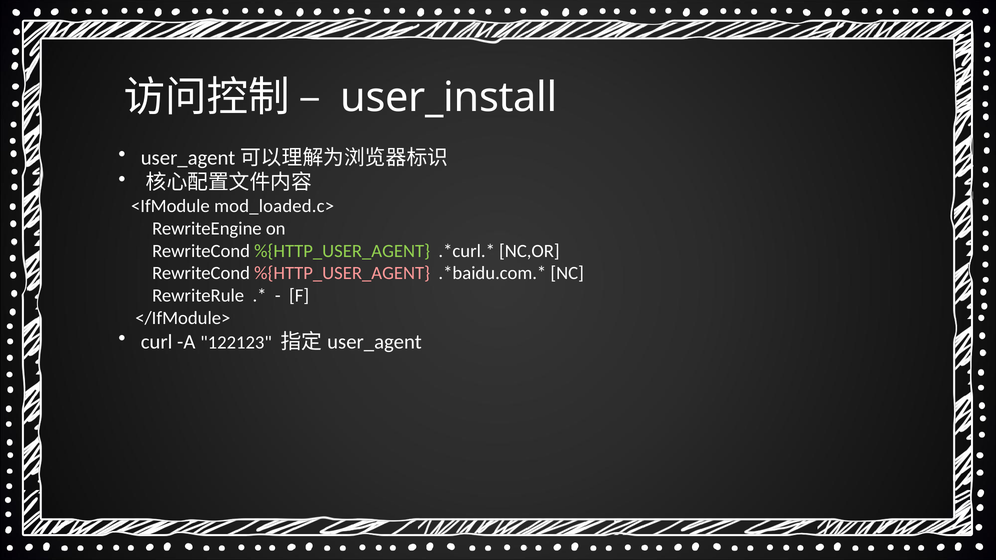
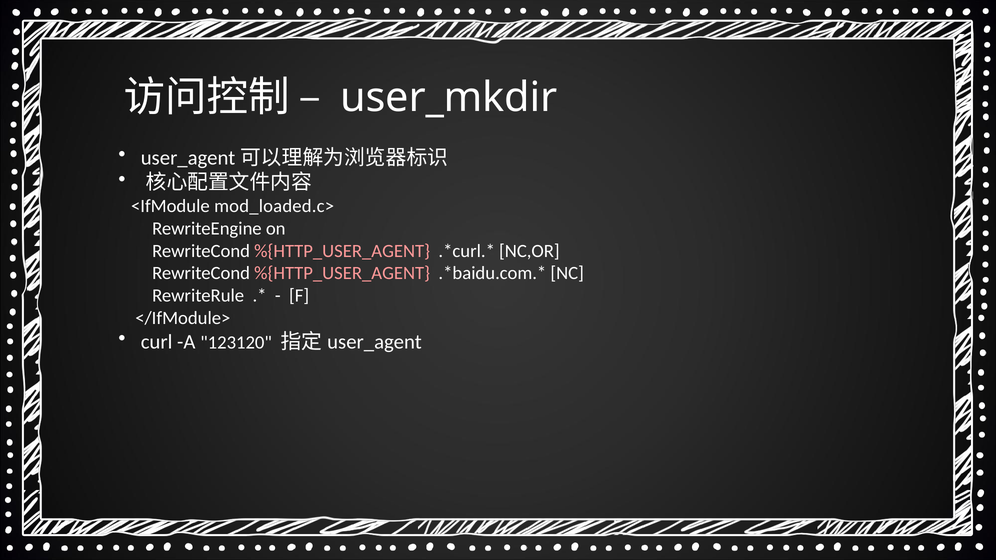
user_install: user_install -> user_mkdir
%{HTTP_USER_AGENT at (342, 251) colour: light green -> pink
122123: 122123 -> 123120
